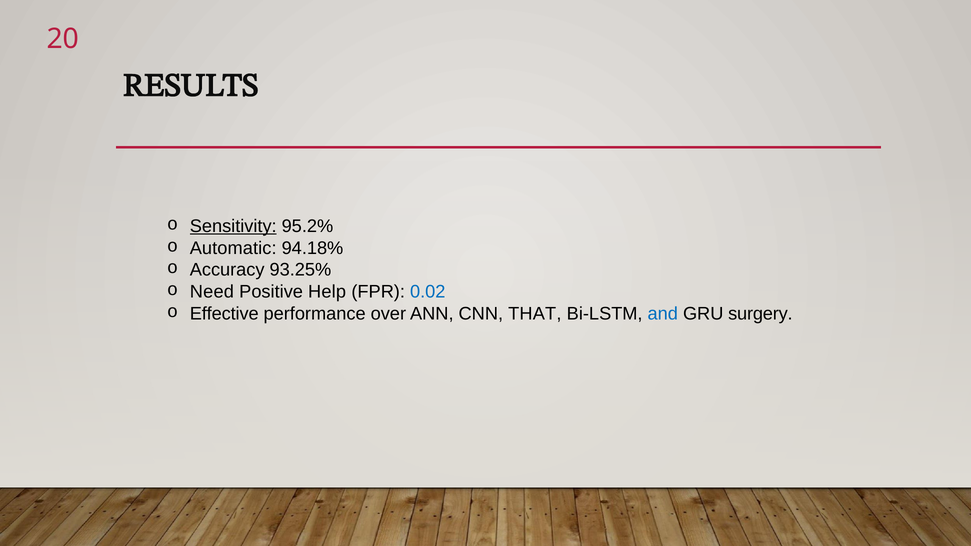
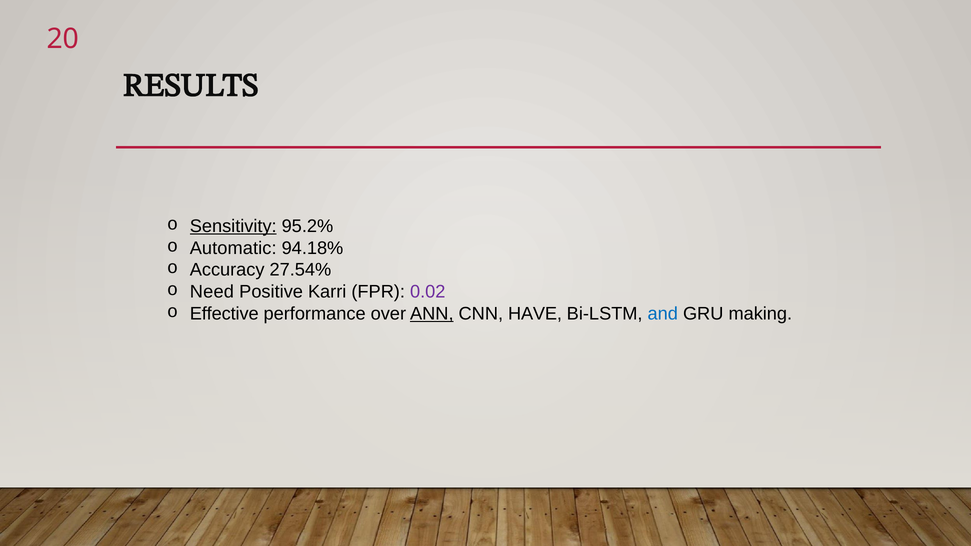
93.25%: 93.25% -> 27.54%
Help: Help -> Karri
0.02 colour: blue -> purple
ANN underline: none -> present
THAT: THAT -> HAVE
surgery: surgery -> making
